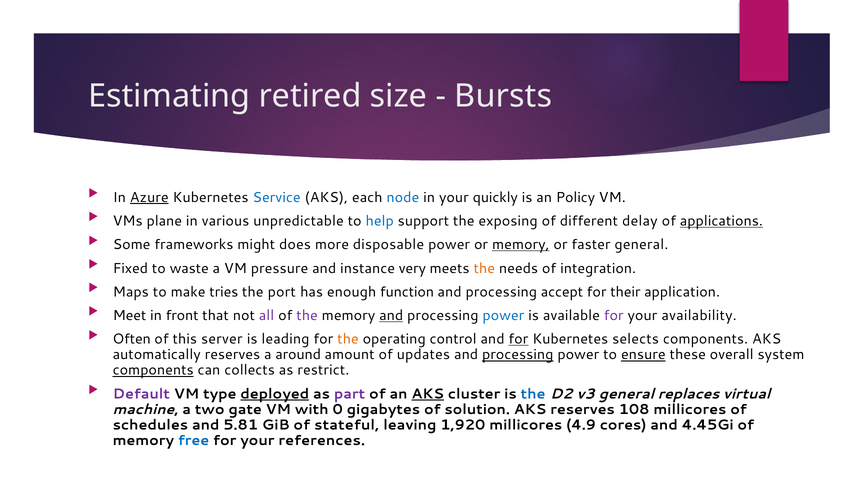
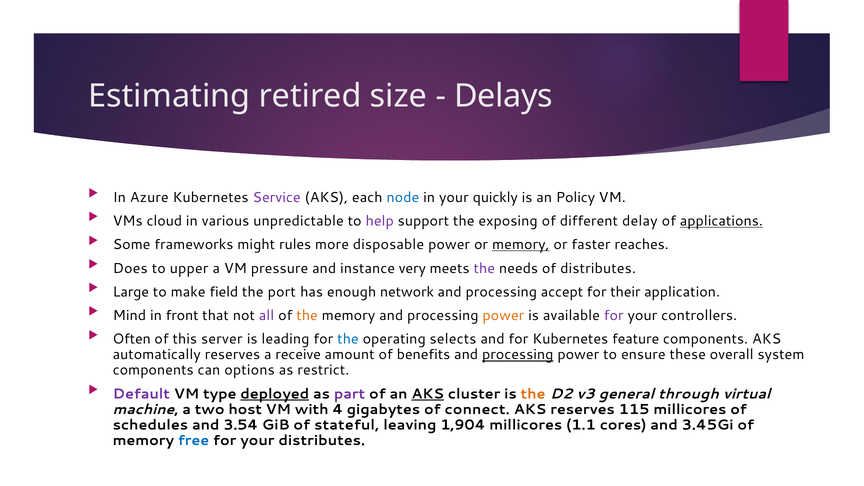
Bursts: Bursts -> Delays
Azure underline: present -> none
Service colour: blue -> purple
plane: plane -> cloud
help colour: blue -> purple
does: does -> rules
faster general: general -> reaches
Fixed: Fixed -> Does
waste: waste -> upper
the at (484, 268) colour: orange -> purple
of integration: integration -> distributes
Maps: Maps -> Large
tries: tries -> field
function: function -> network
Meet: Meet -> Mind
the at (307, 315) colour: purple -> orange
and at (391, 315) underline: present -> none
power at (503, 315) colour: blue -> orange
availability: availability -> controllers
the at (348, 339) colour: orange -> blue
control: control -> selects
for at (518, 339) underline: present -> none
selects: selects -> feature
around: around -> receive
updates: updates -> benefits
ensure underline: present -> none
components at (153, 370) underline: present -> none
collects: collects -> options
the at (533, 394) colour: blue -> orange
replaces: replaces -> through
gate: gate -> host
0: 0 -> 4
solution: solution -> connect
108: 108 -> 115
5.81: 5.81 -> 3.54
1,920: 1,920 -> 1,904
4.9: 4.9 -> 1.1
4.45Gi: 4.45Gi -> 3.45Gi
your references: references -> distributes
